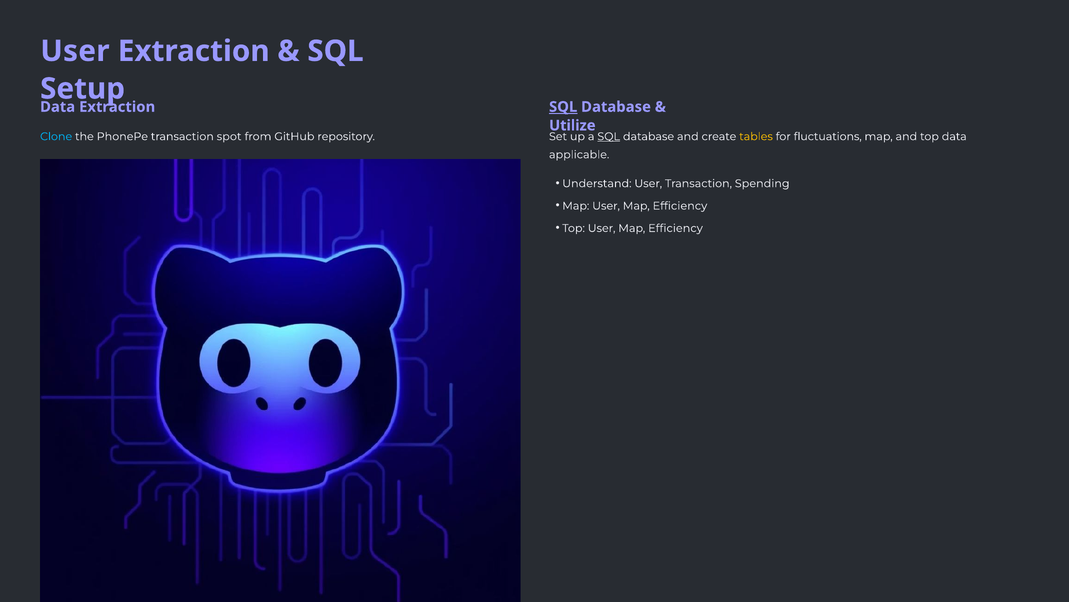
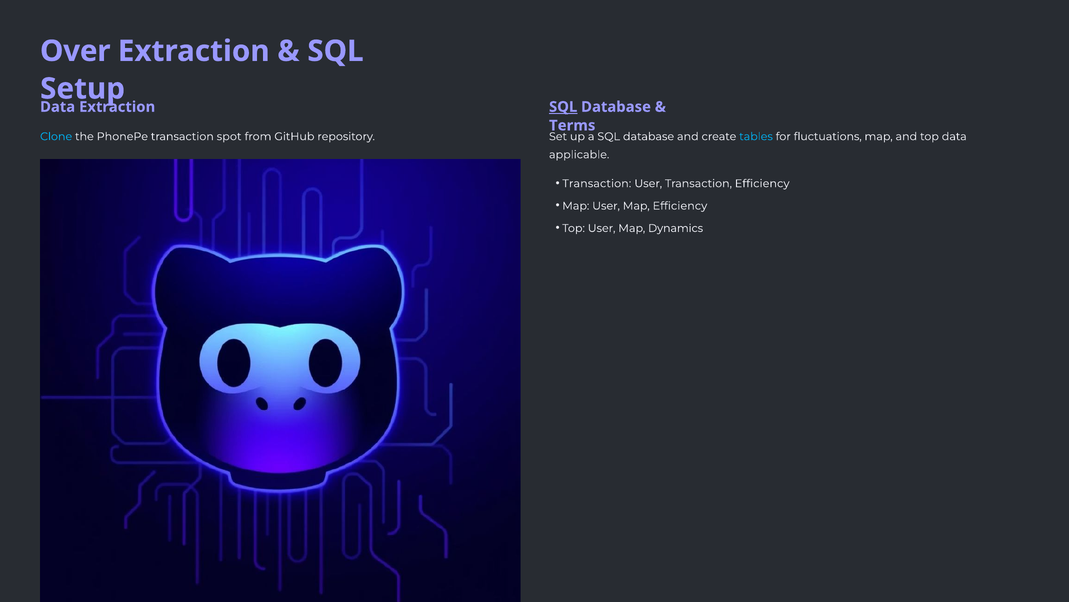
User at (75, 51): User -> Over
Utilize: Utilize -> Terms
SQL at (609, 136) underline: present -> none
tables colour: yellow -> light blue
Understand at (597, 183): Understand -> Transaction
Transaction Spending: Spending -> Efficiency
Top User Map Efficiency: Efficiency -> Dynamics
